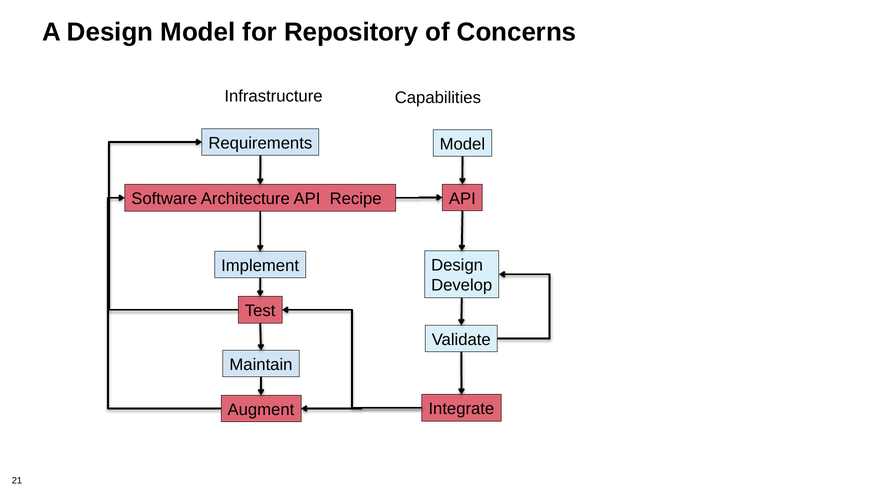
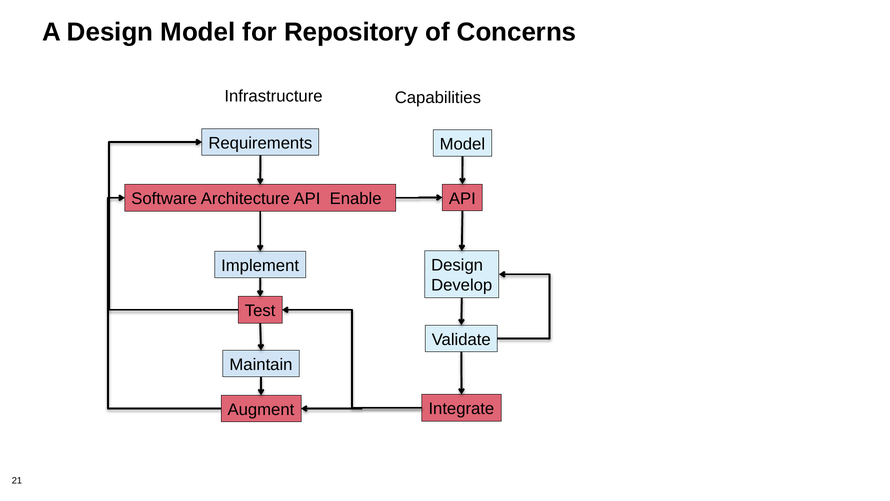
Recipe: Recipe -> Enable
